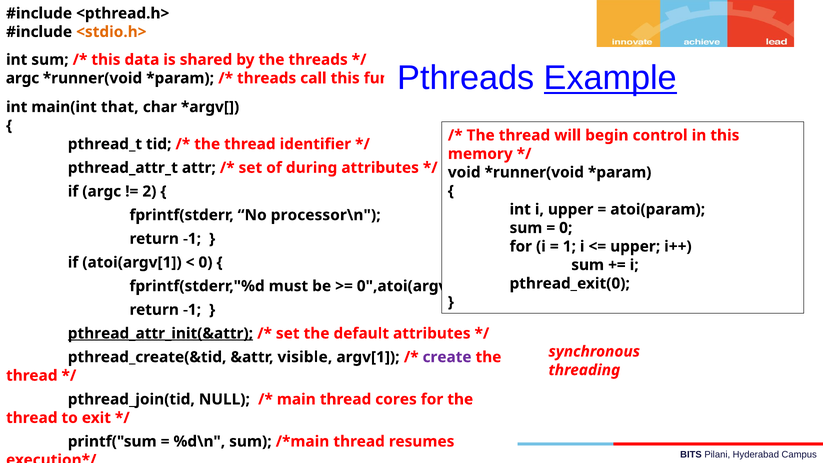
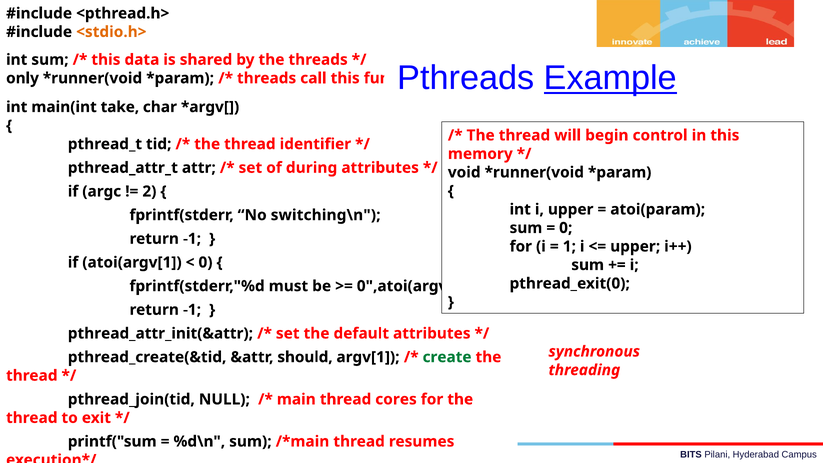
argc at (23, 78): argc -> only
that: that -> take
processor\n: processor\n -> switching\n
pthread_attr_init(&attr underline: present -> none
visible: visible -> should
create colour: purple -> green
